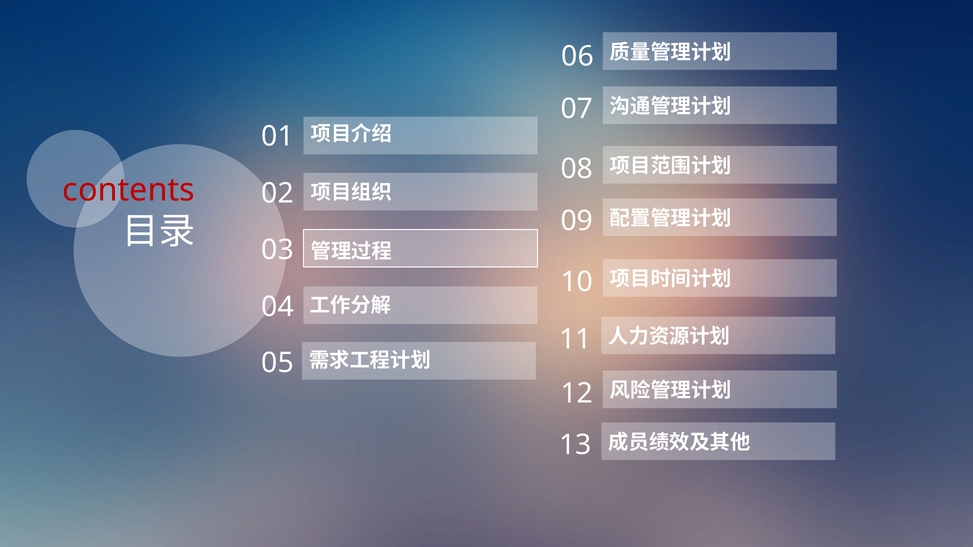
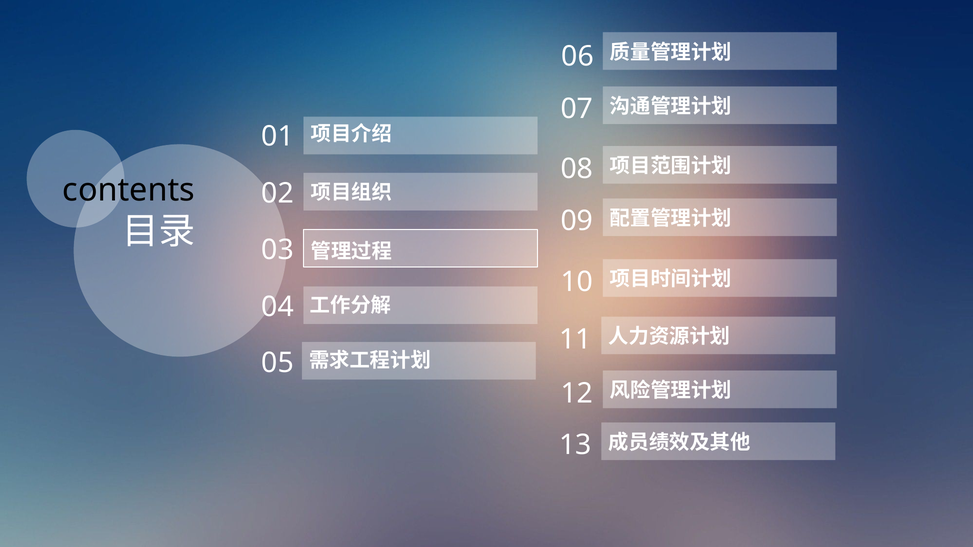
contents colour: red -> black
